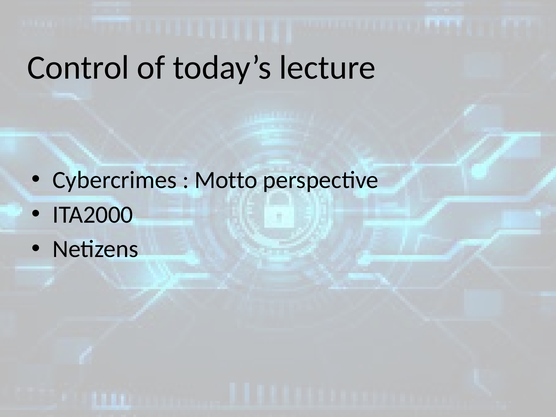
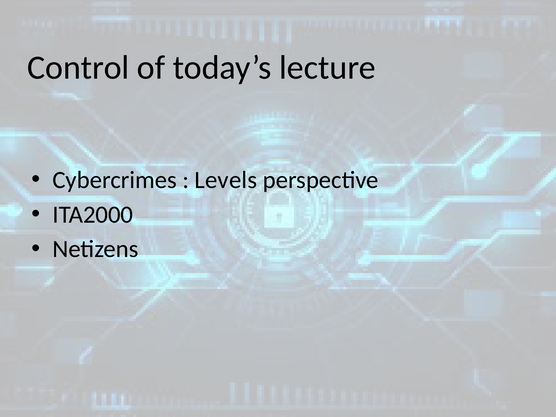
Motto: Motto -> Levels
